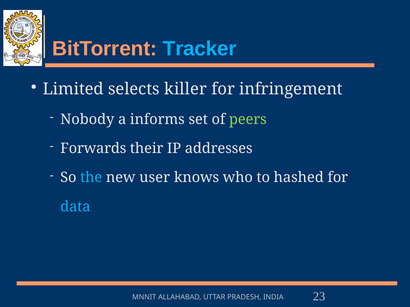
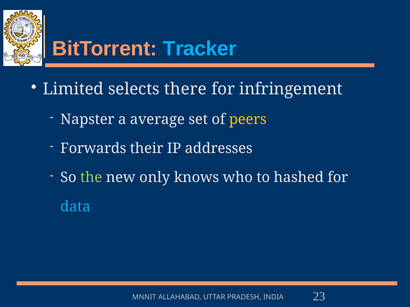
killer: killer -> there
Nobody: Nobody -> Napster
informs: informs -> average
peers colour: light green -> yellow
the colour: light blue -> light green
user: user -> only
